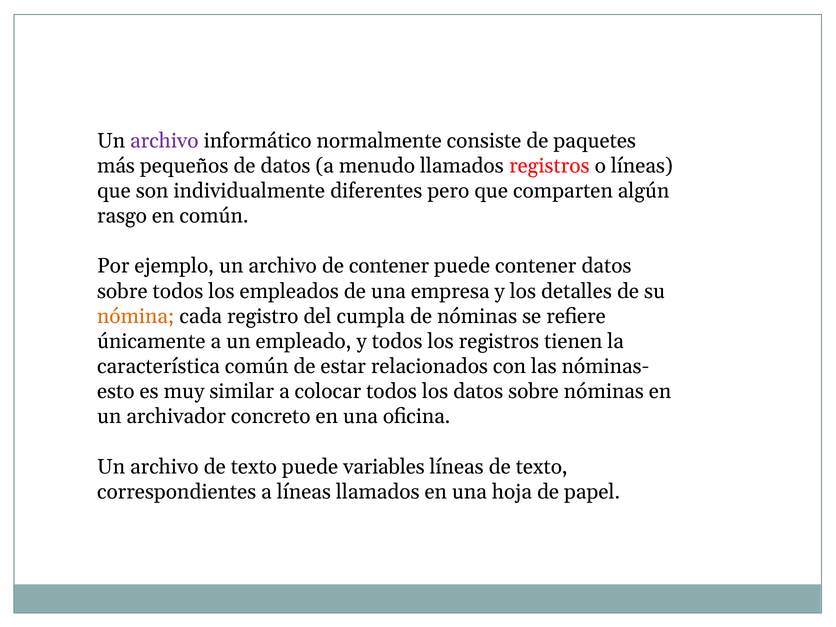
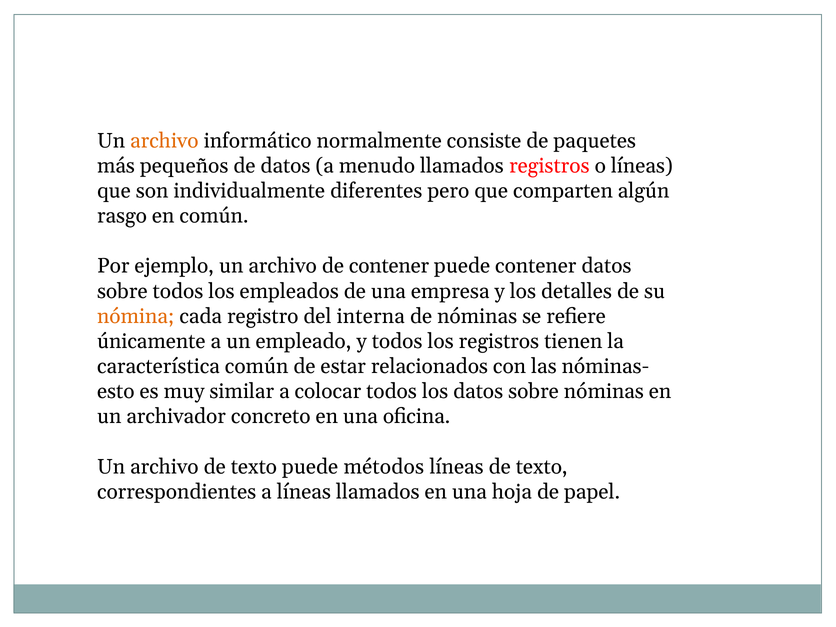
archivo at (164, 141) colour: purple -> orange
cumpla: cumpla -> interna
variables: variables -> métodos
